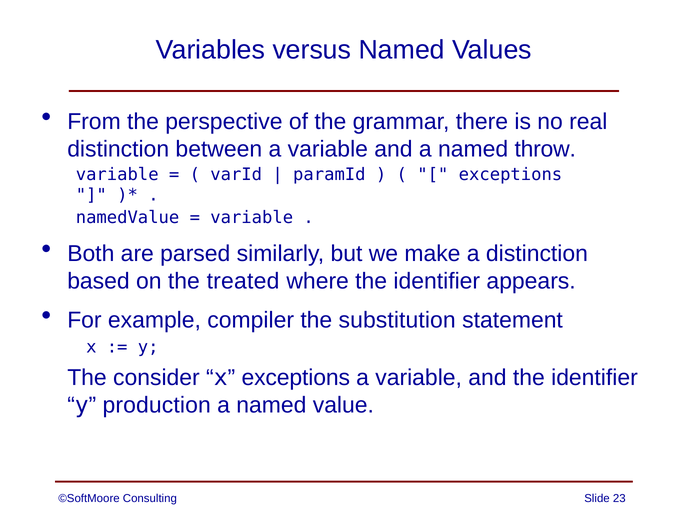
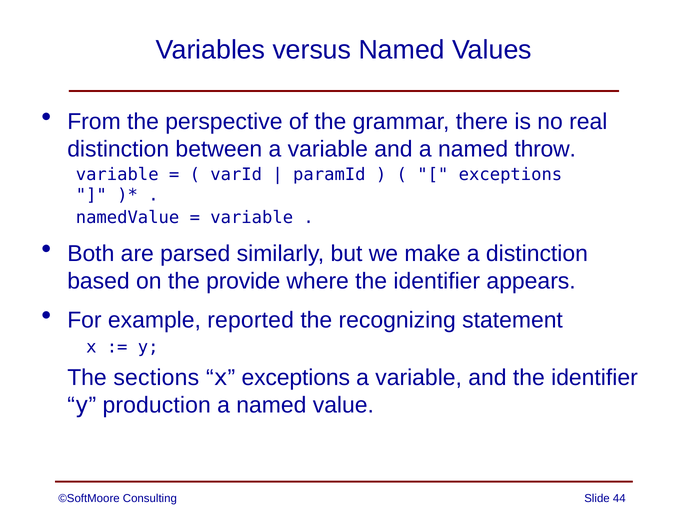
treated: treated -> provide
compiler: compiler -> reported
substitution: substitution -> recognizing
consider: consider -> sections
23: 23 -> 44
